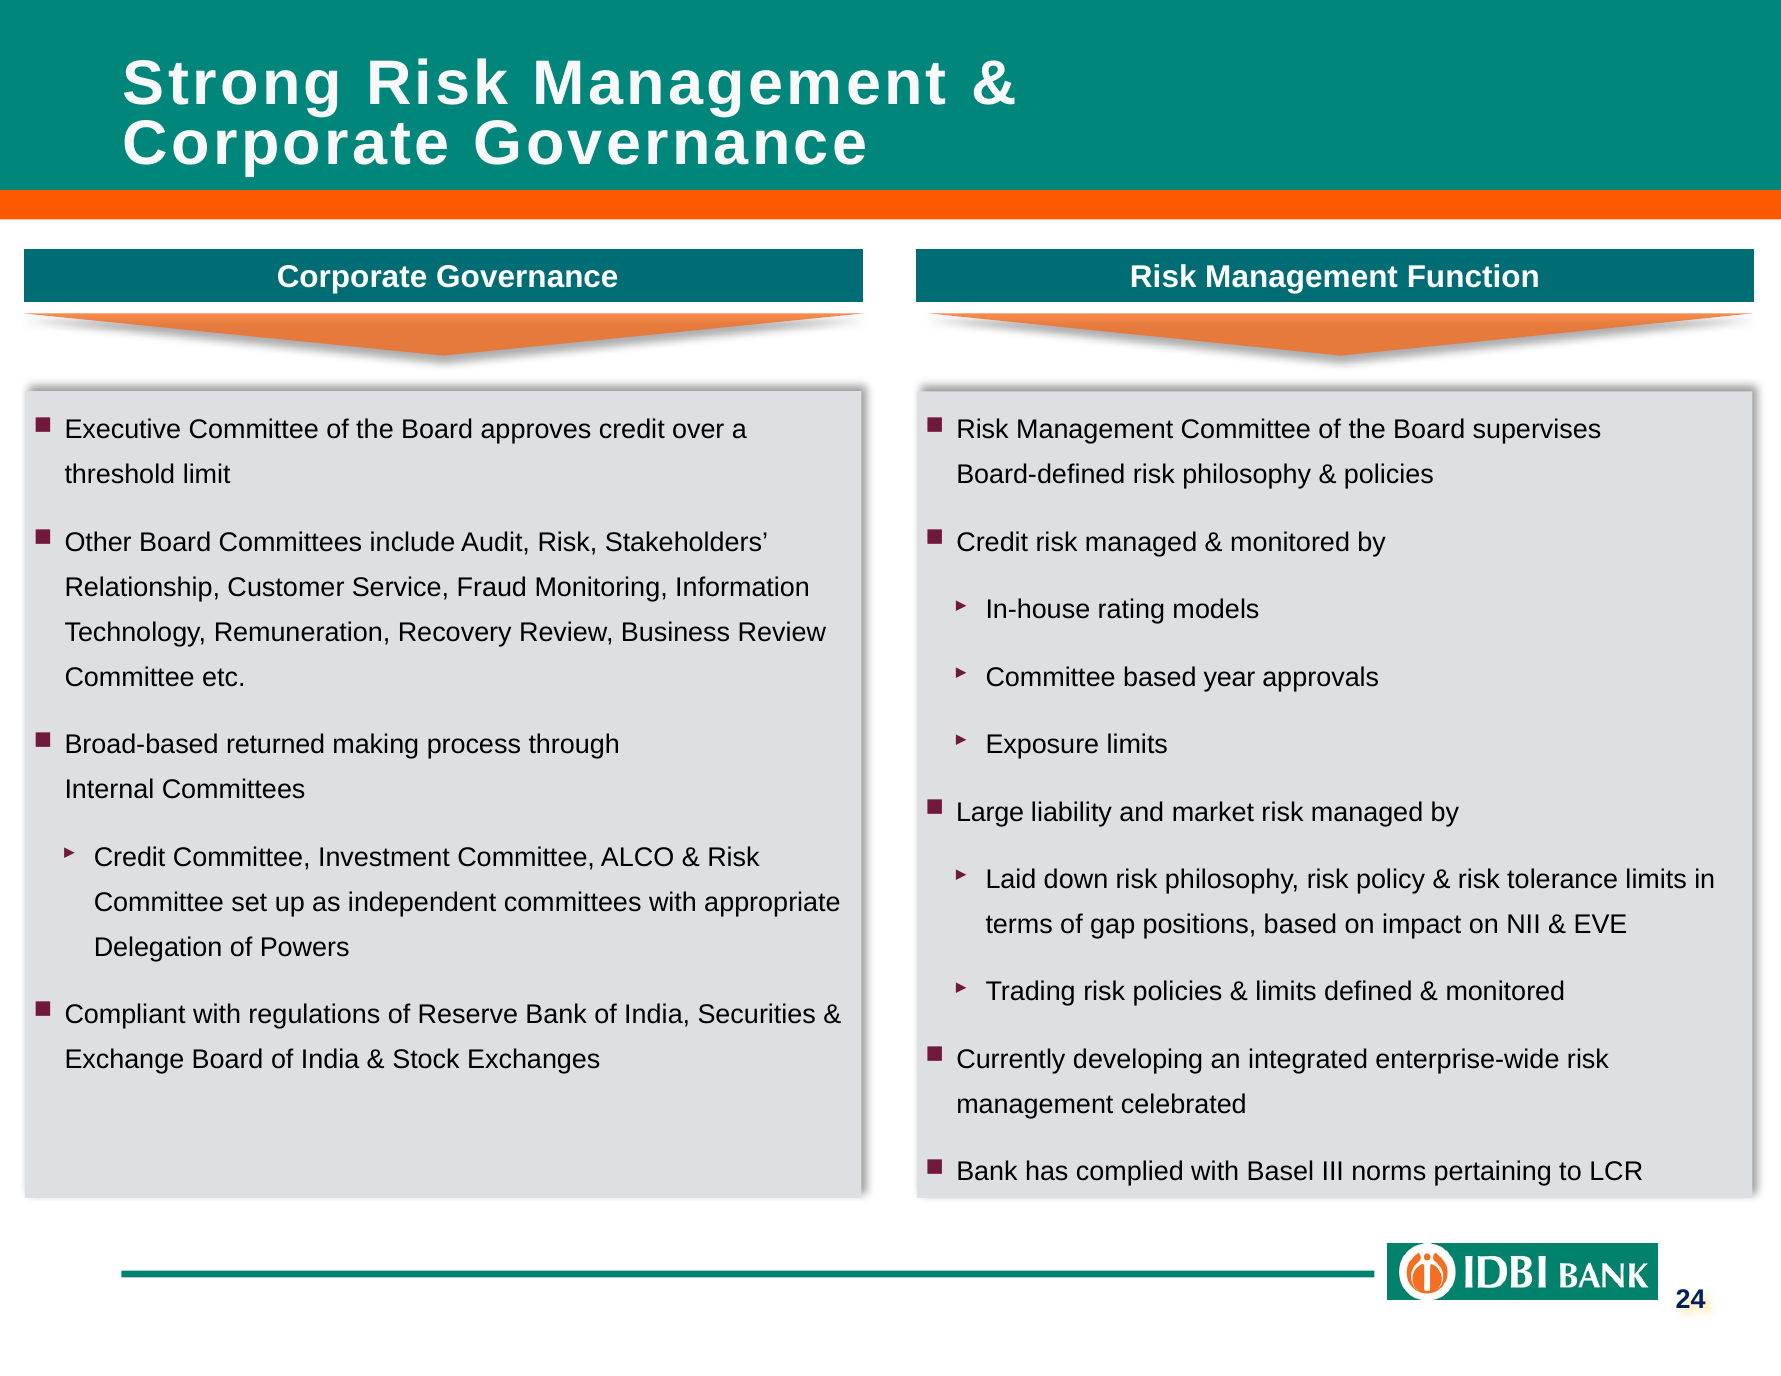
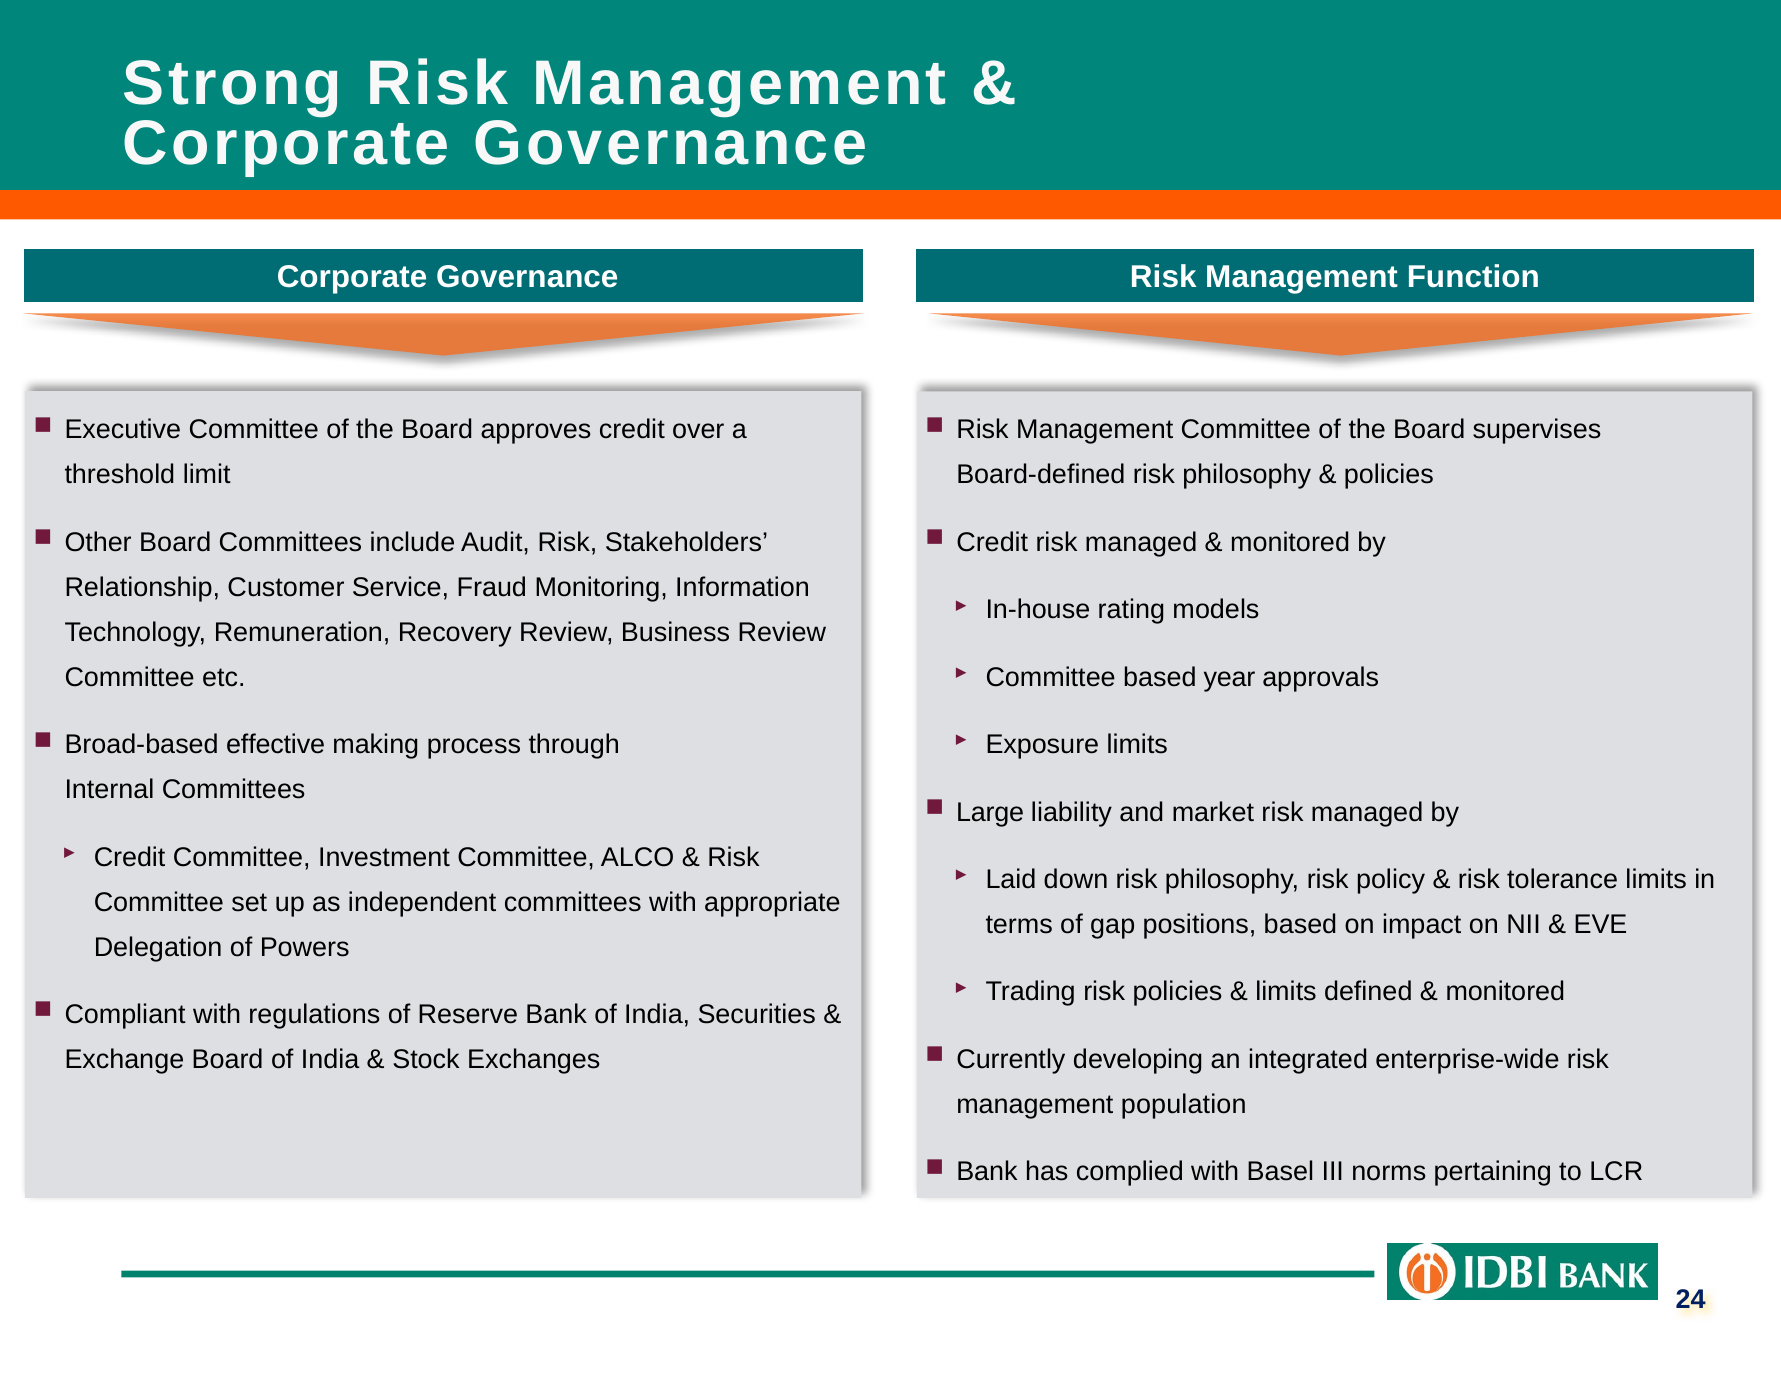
returned: returned -> effective
celebrated: celebrated -> population
